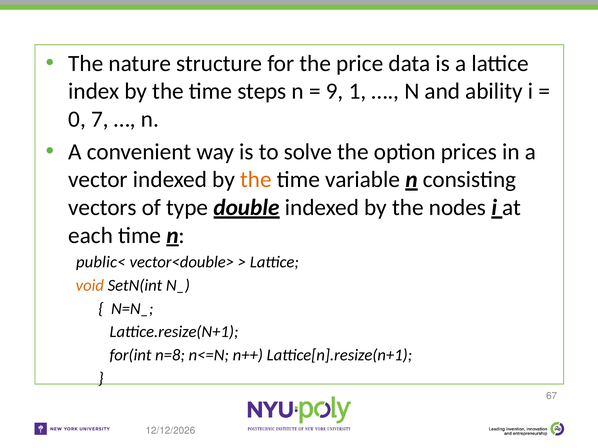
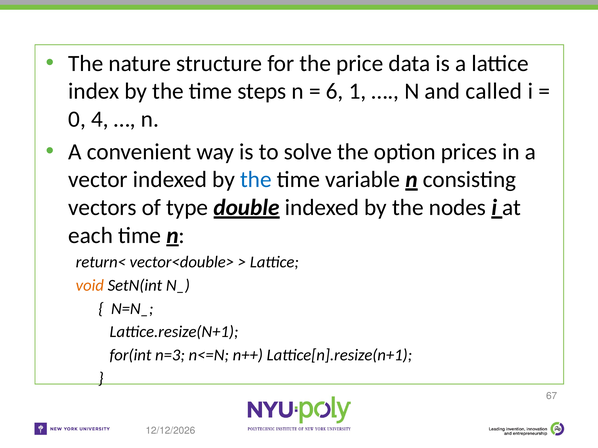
9: 9 -> 6
ability: ability -> called
7: 7 -> 4
the at (256, 180) colour: orange -> blue
public<: public< -> return<
n=8: n=8 -> n=3
